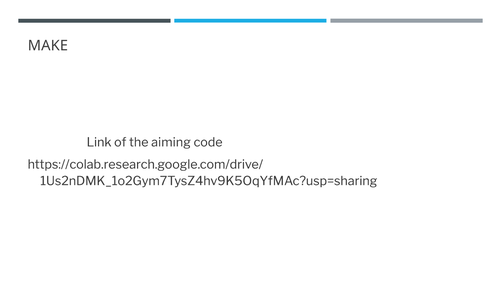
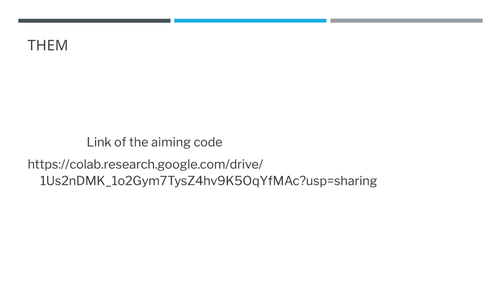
MAKE: MAKE -> THEM
